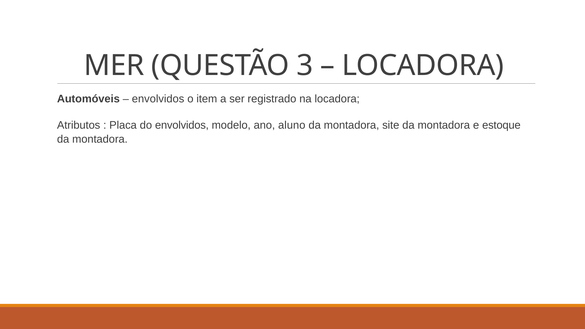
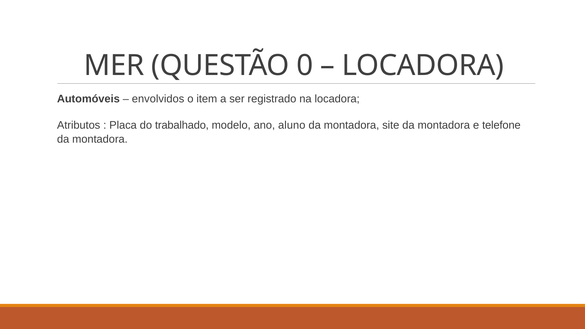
3: 3 -> 0
do envolvidos: envolvidos -> trabalhado
estoque: estoque -> telefone
